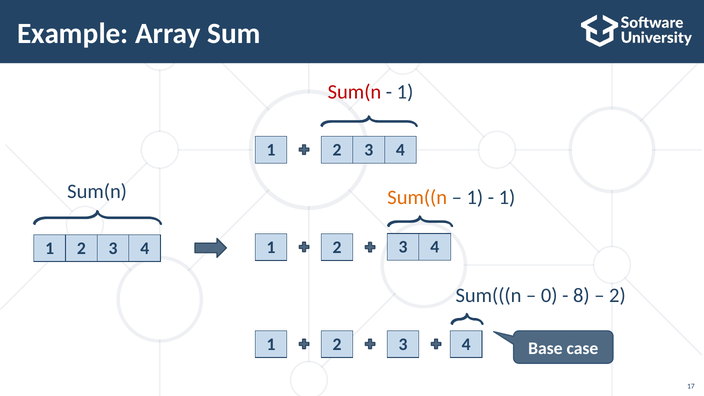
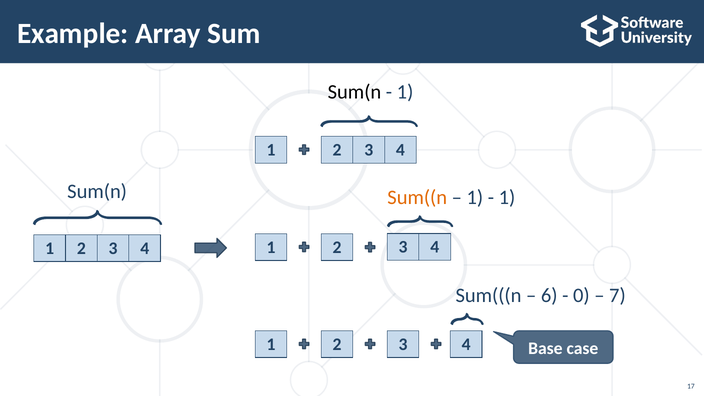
Sum(n at (354, 92) colour: red -> black
0: 0 -> 6
8: 8 -> 0
2 at (617, 295): 2 -> 7
